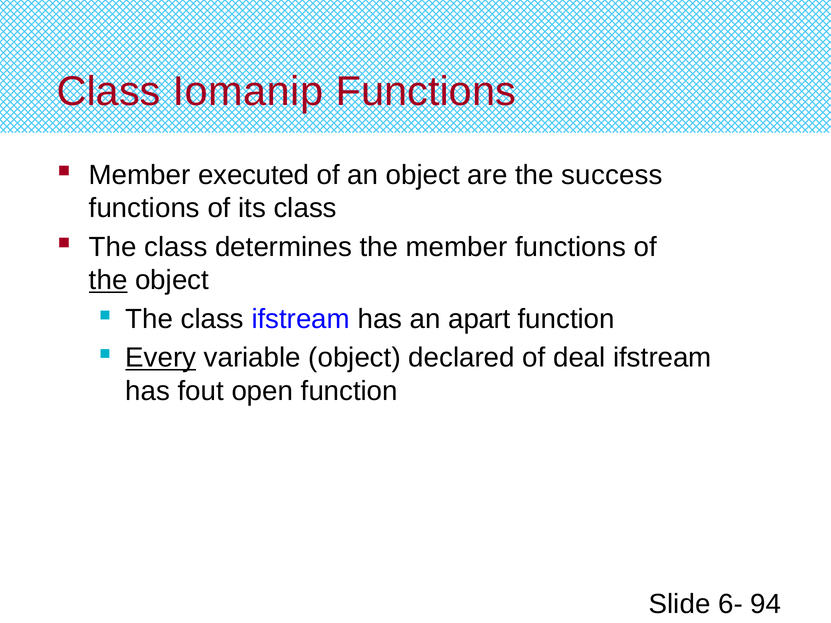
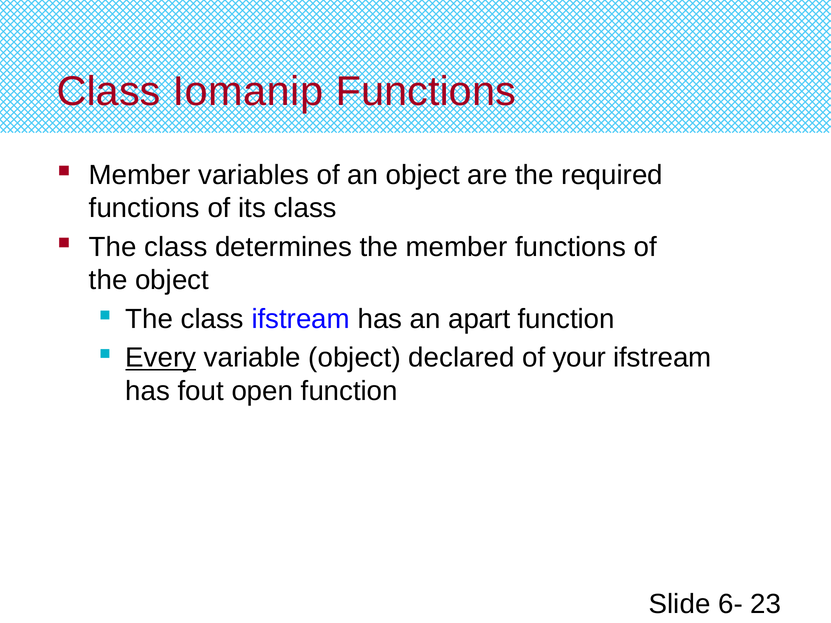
executed: executed -> variables
success: success -> required
the at (108, 280) underline: present -> none
deal: deal -> your
94: 94 -> 23
